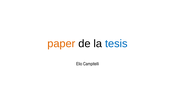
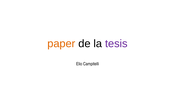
tesis colour: blue -> purple
